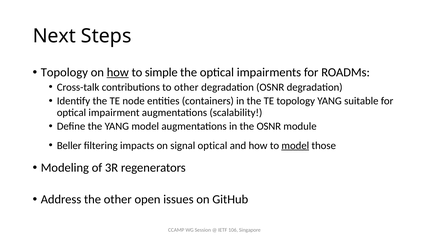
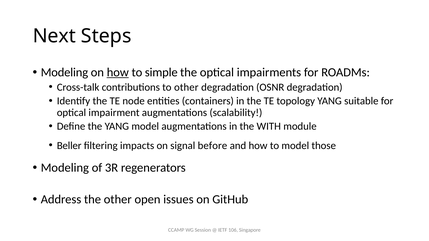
Topology at (64, 73): Topology -> Modeling
the OSNR: OSNR -> WITH
signal optical: optical -> before
model at (295, 146) underline: present -> none
